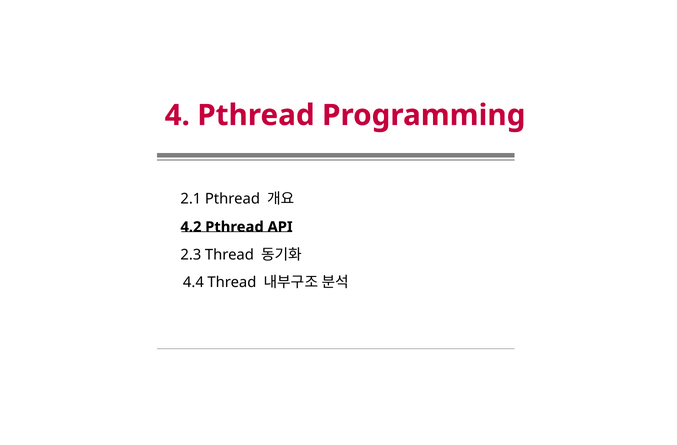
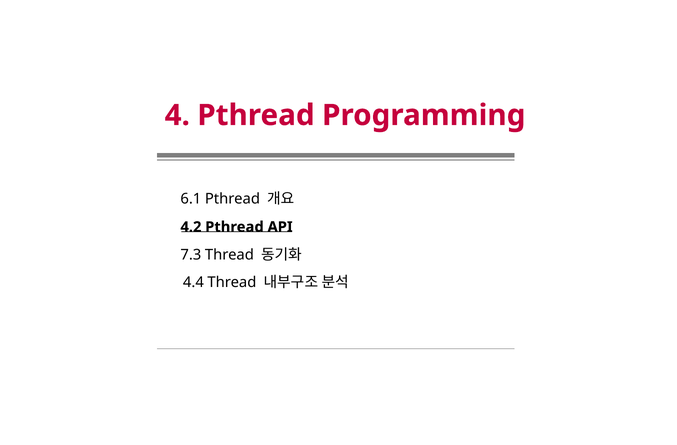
2.1: 2.1 -> 6.1
2.3: 2.3 -> 7.3
